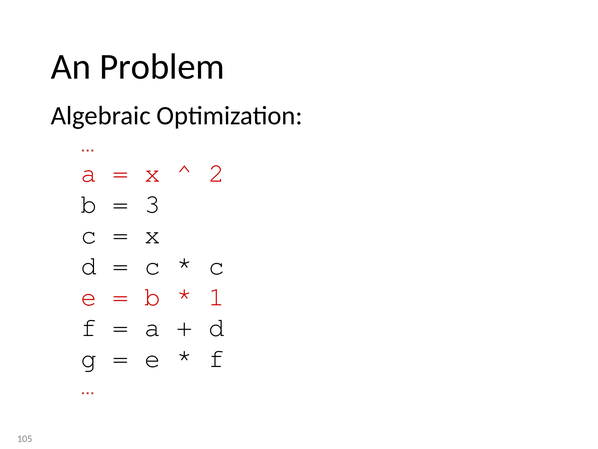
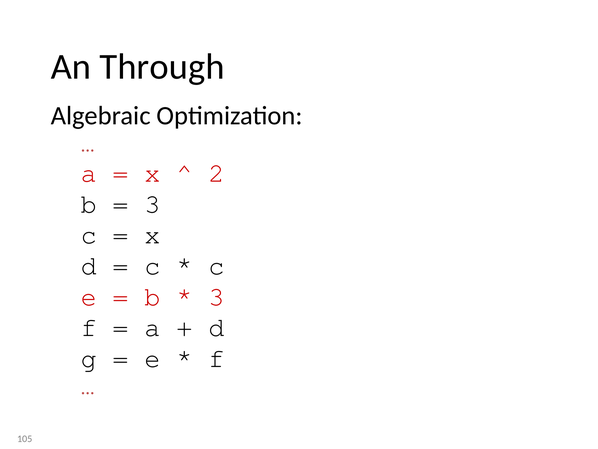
Problem: Problem -> Through
1 at (216, 296): 1 -> 3
